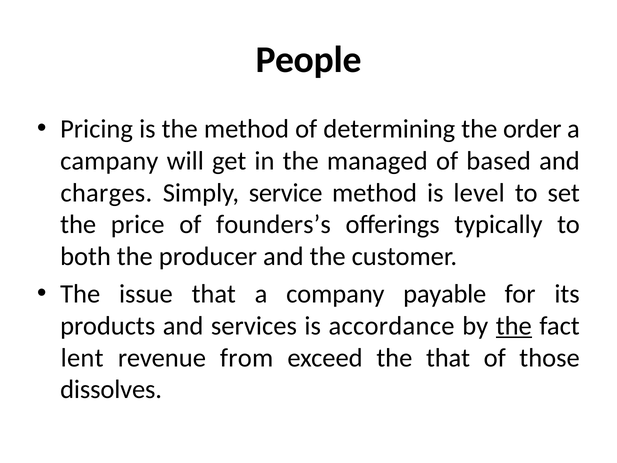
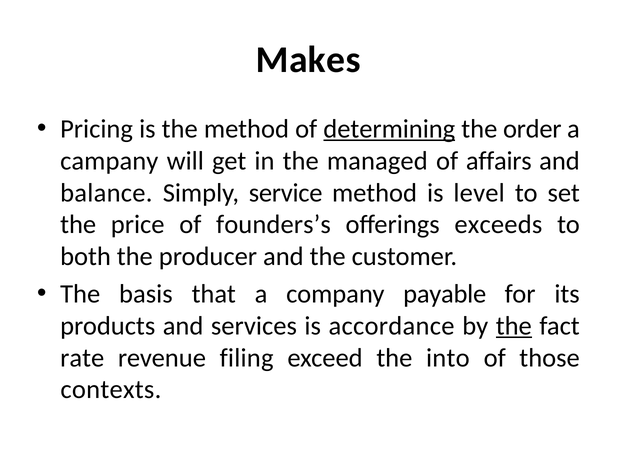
People: People -> Makes
determining underline: none -> present
based: based -> affairs
charges: charges -> balance
typically: typically -> exceeds
issue: issue -> basis
lent: lent -> rate
from: from -> filing
the that: that -> into
dissolves: dissolves -> contexts
